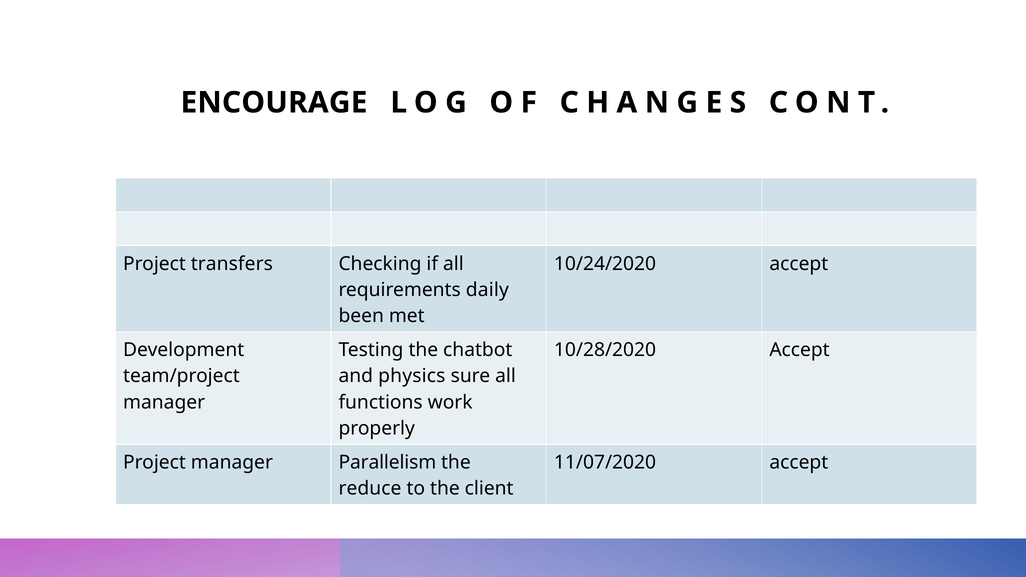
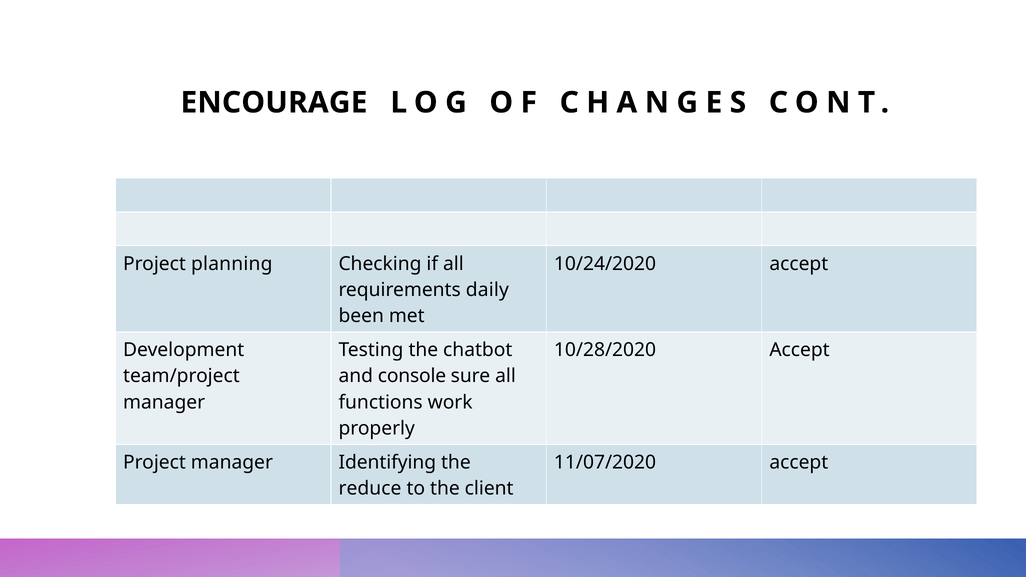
transfers: transfers -> planning
physics: physics -> console
Parallelism: Parallelism -> Identifying
